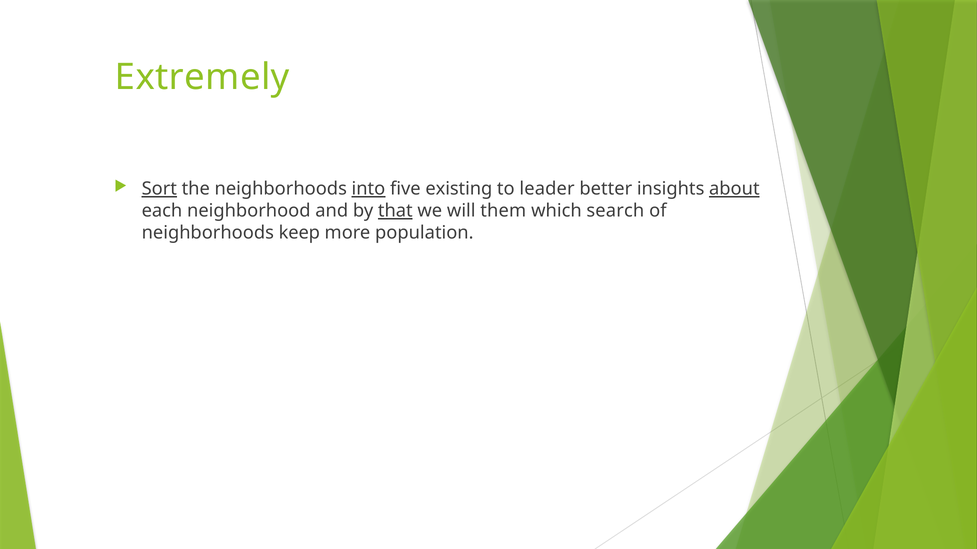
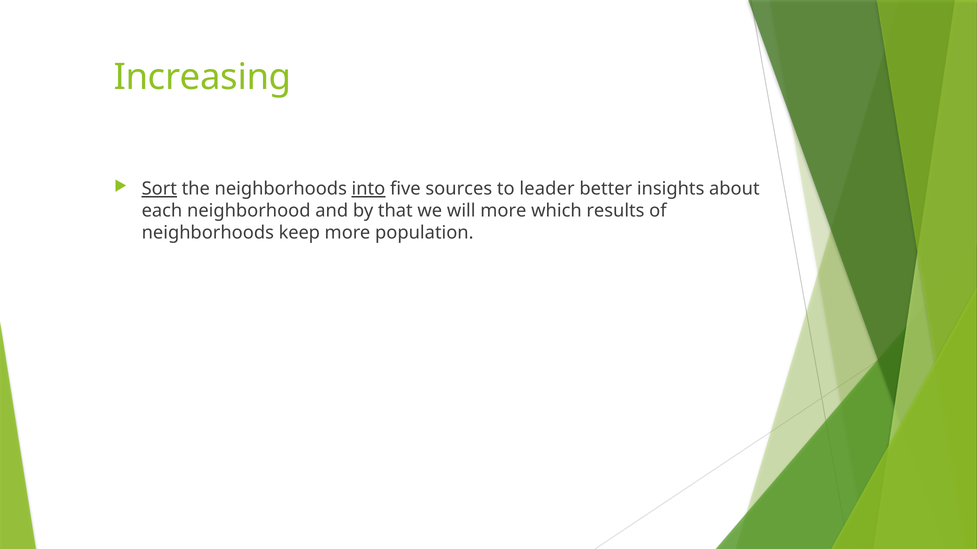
Extremely: Extremely -> Increasing
existing: existing -> sources
about underline: present -> none
that underline: present -> none
will them: them -> more
search: search -> results
